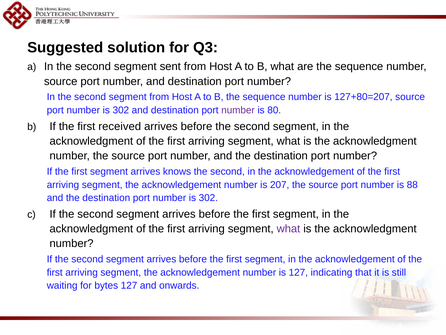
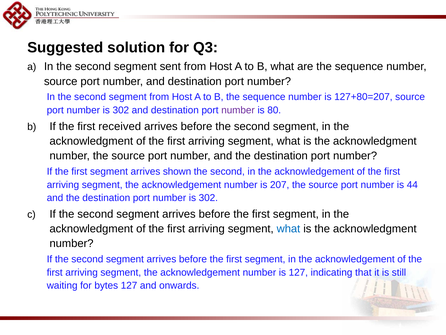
knows: knows -> shown
88: 88 -> 44
what at (288, 229) colour: purple -> blue
